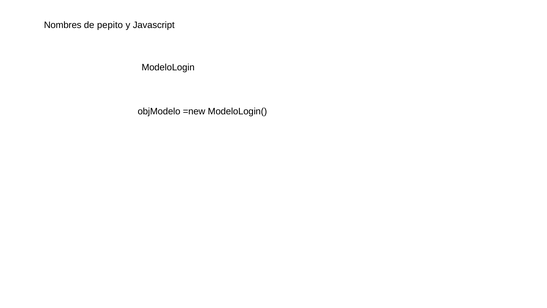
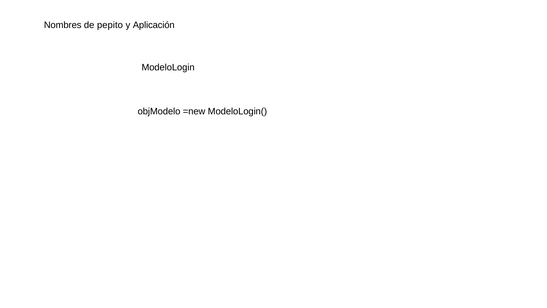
Javascript: Javascript -> Aplicación
